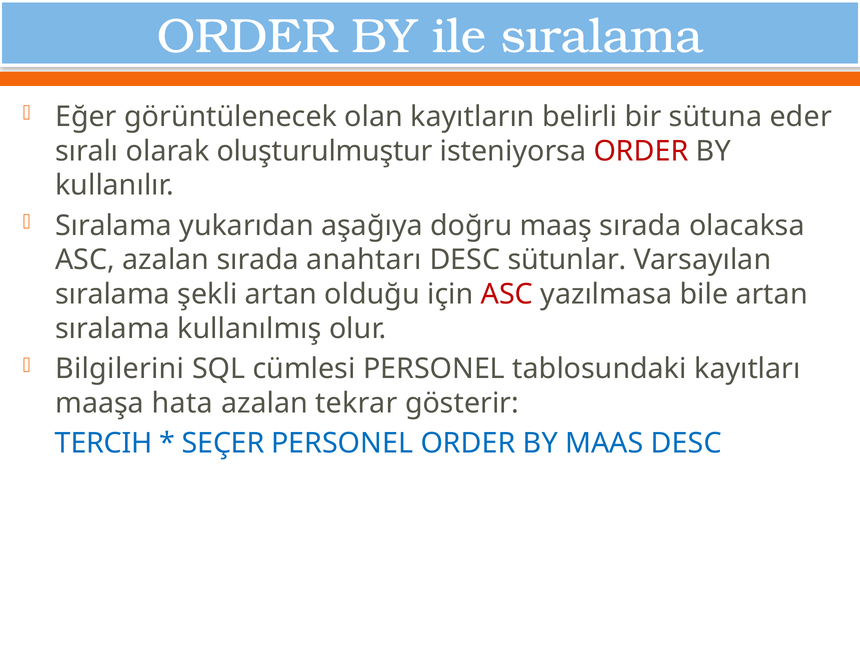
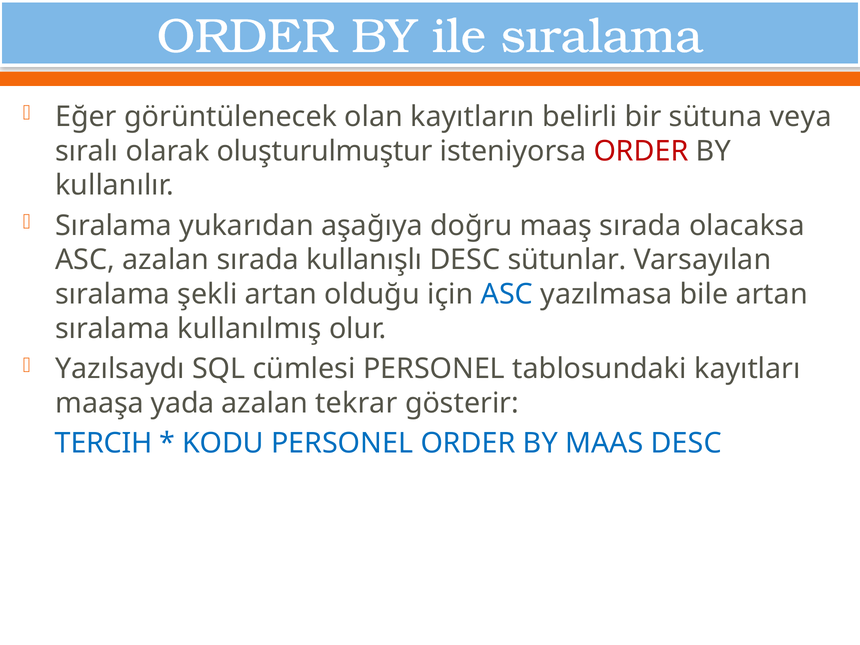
eder: eder -> veya
anahtarı: anahtarı -> kullanışlı
ASC at (507, 294) colour: red -> blue
Bilgilerini: Bilgilerini -> Yazılsaydı
hata: hata -> yada
SEÇER: SEÇER -> KODU
